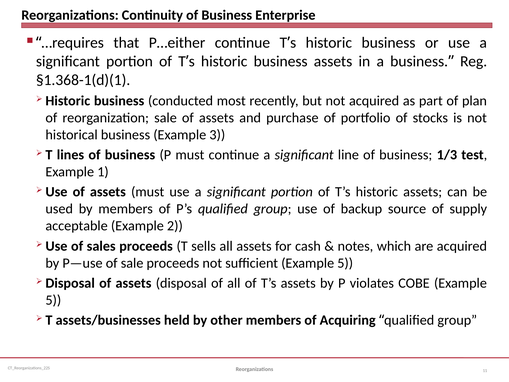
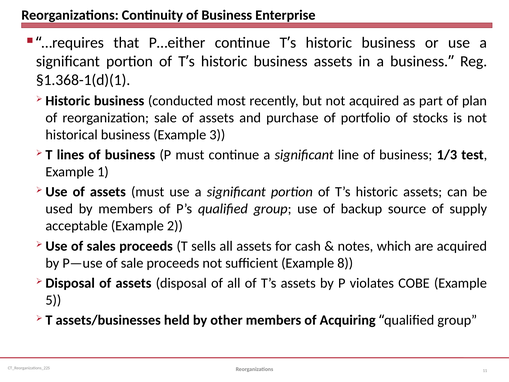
sufficient Example 5: 5 -> 8
